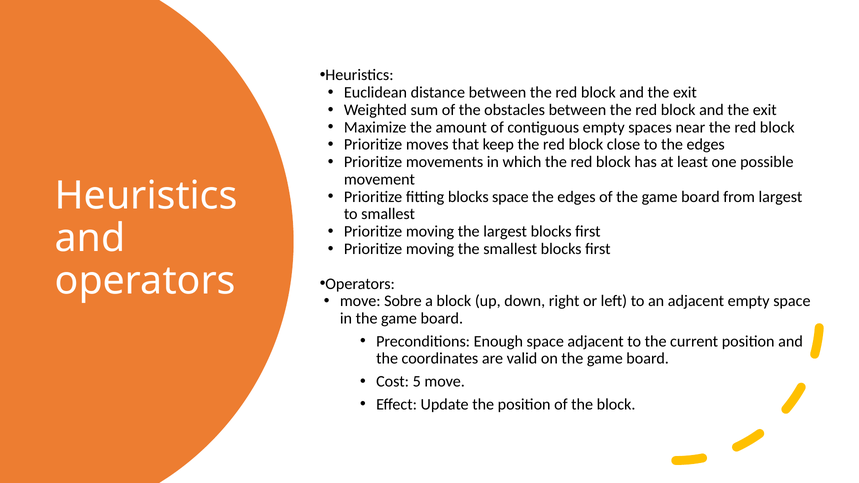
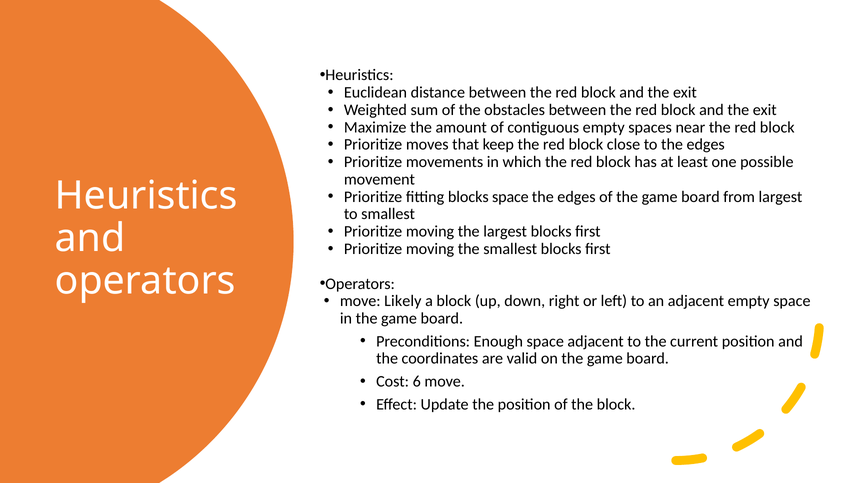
Sobre: Sobre -> Likely
5: 5 -> 6
